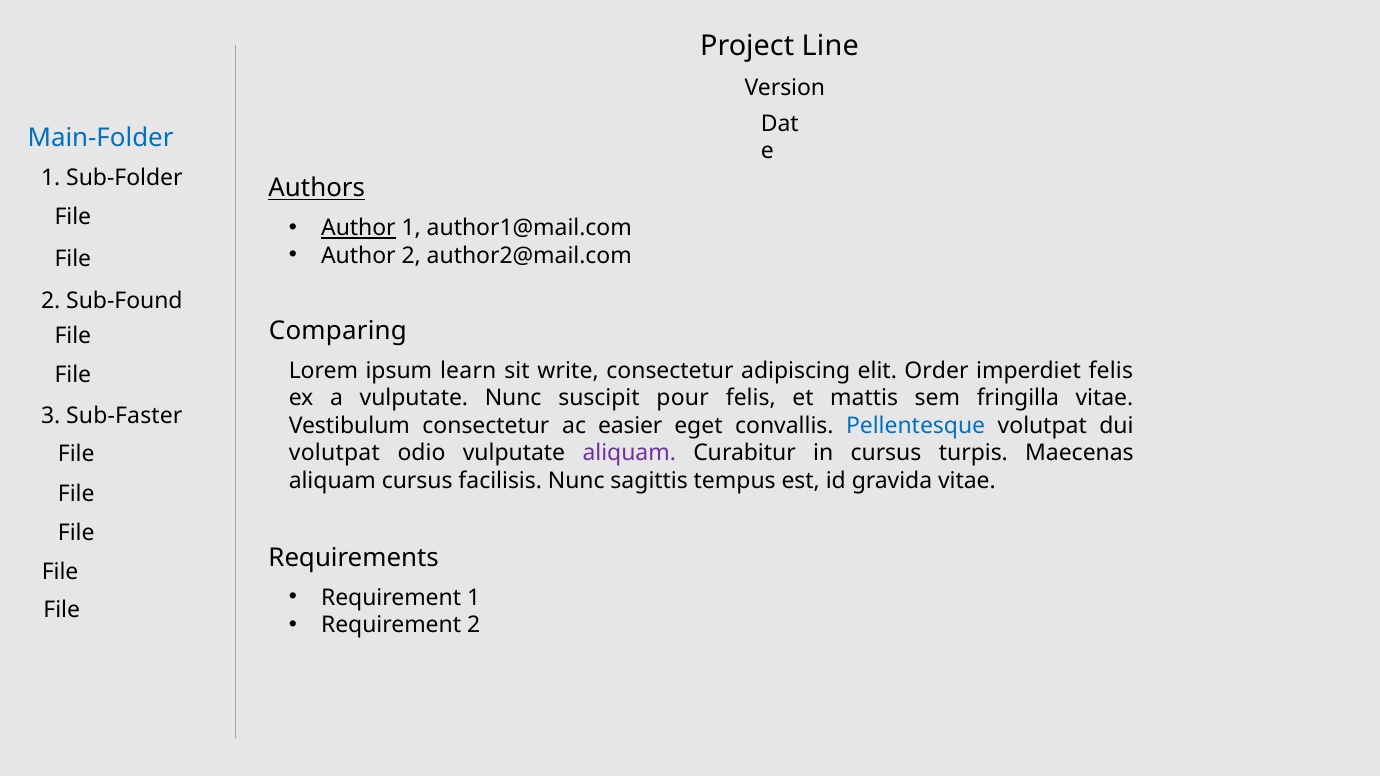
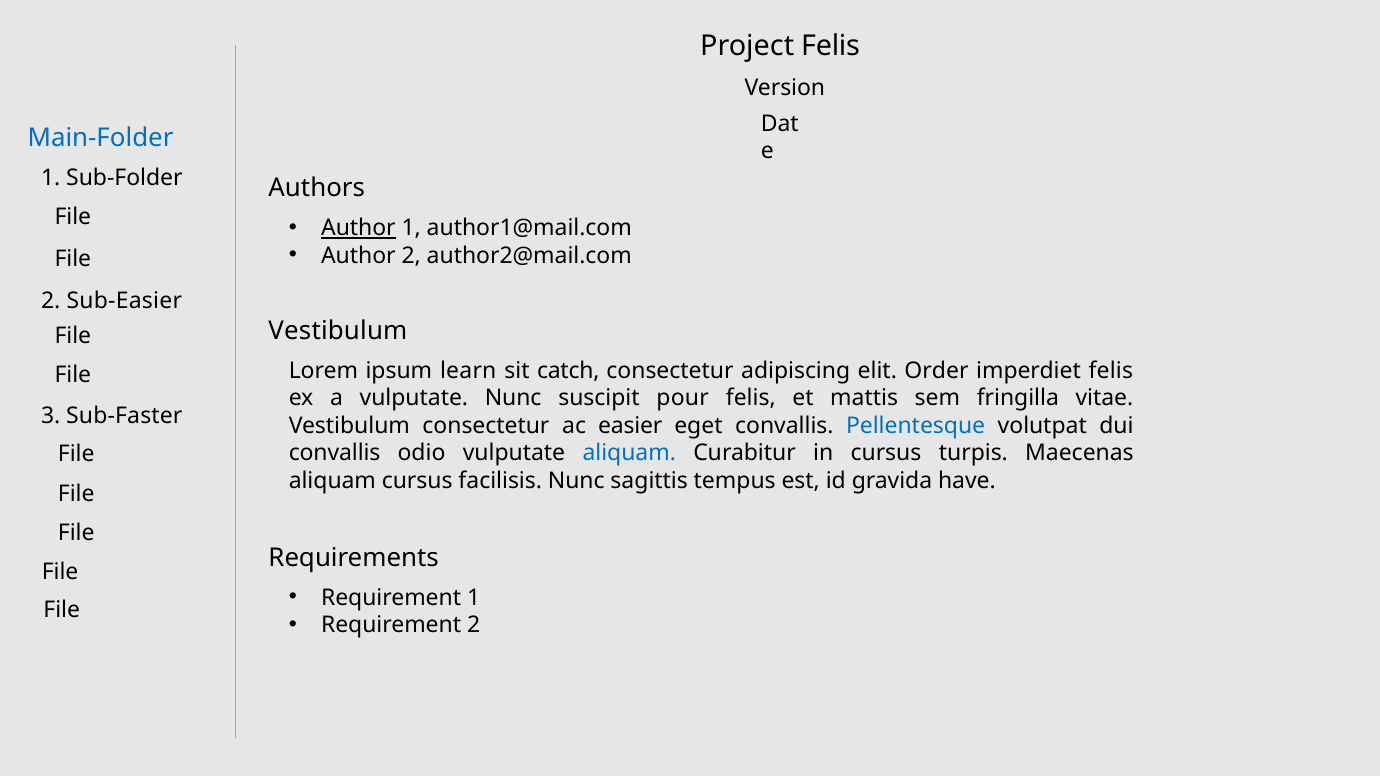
Project Line: Line -> Felis
Authors underline: present -> none
Sub-Found: Sub-Found -> Sub-Easier
Comparing at (338, 331): Comparing -> Vestibulum
write: write -> catch
volutpat at (334, 453): volutpat -> convallis
aliquam at (629, 453) colour: purple -> blue
gravida vitae: vitae -> have
